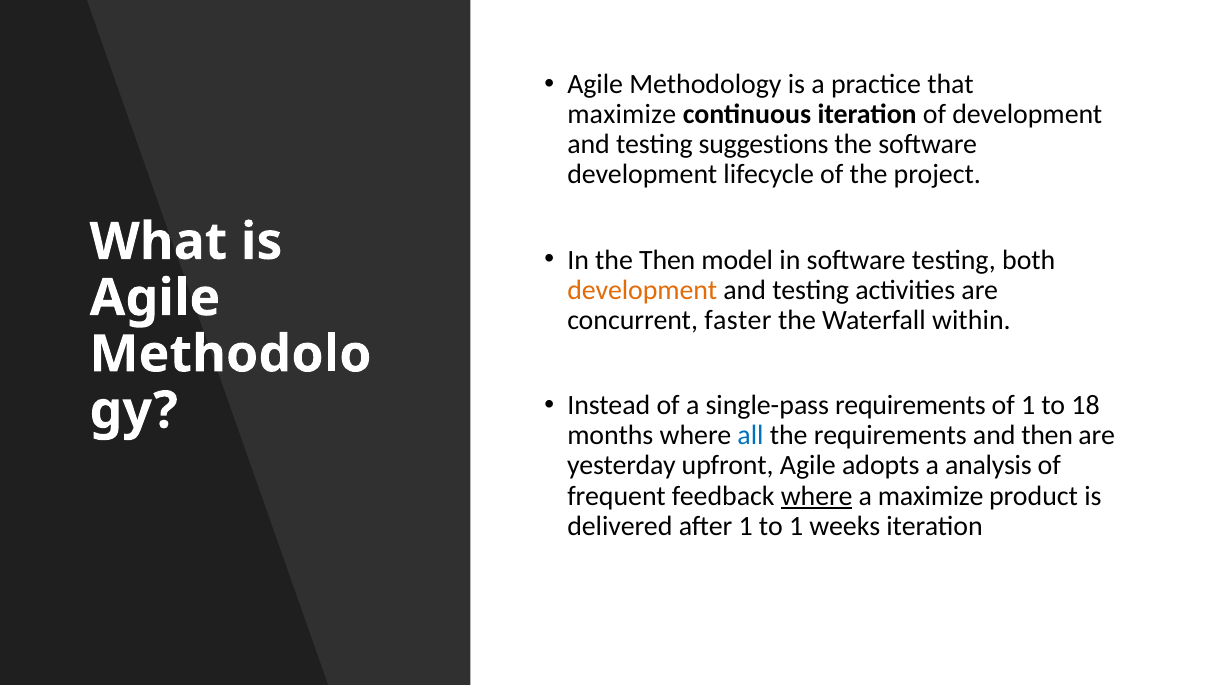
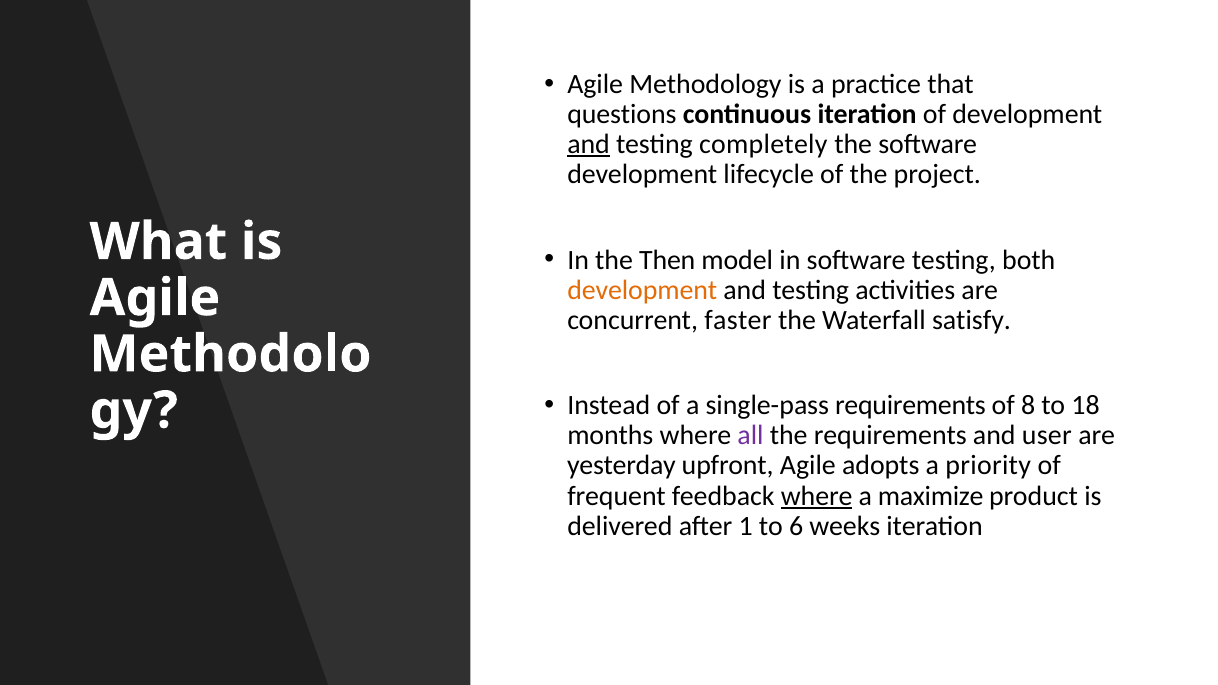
maximize at (622, 114): maximize -> questions
and at (589, 144) underline: none -> present
suggestions: suggestions -> completely
within: within -> satisfy
of 1: 1 -> 8
all colour: blue -> purple
and then: then -> user
analysis: analysis -> priority
to 1: 1 -> 6
